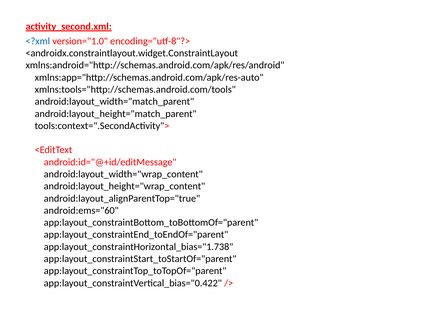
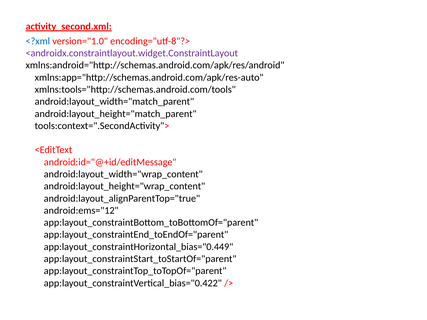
<androidx.constraintlayout.widget.ConstraintLayout colour: black -> purple
android:ems="60: android:ems="60 -> android:ems="12
app:layout_constraintHorizontal_bias="1.738: app:layout_constraintHorizontal_bias="1.738 -> app:layout_constraintHorizontal_bias="0.449
